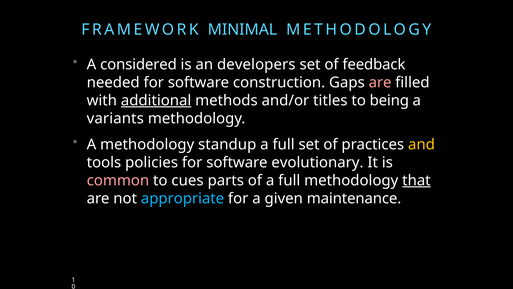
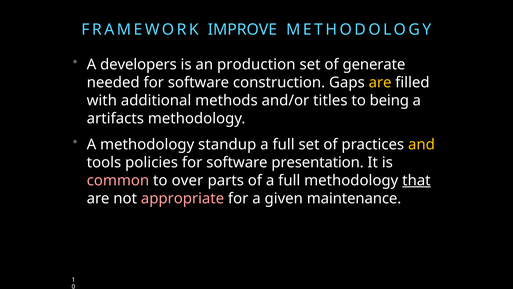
MINIMAL: MINIMAL -> IMPROVE
considered: considered -> developers
developers: developers -> production
feedback: feedback -> generate
are at (380, 82) colour: pink -> yellow
additional underline: present -> none
variants: variants -> artifacts
evolutionary: evolutionary -> presentation
cues: cues -> over
appropriate colour: light blue -> pink
